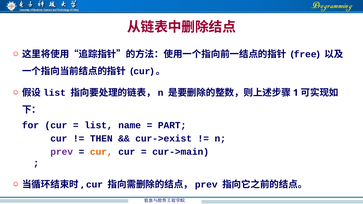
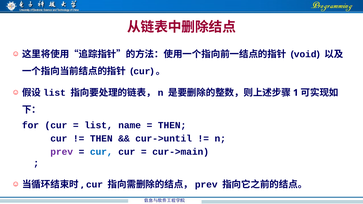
free: free -> void
PART at (172, 125): PART -> THEN
cur->exist: cur->exist -> cur->until
cur at (101, 152) colour: orange -> blue
